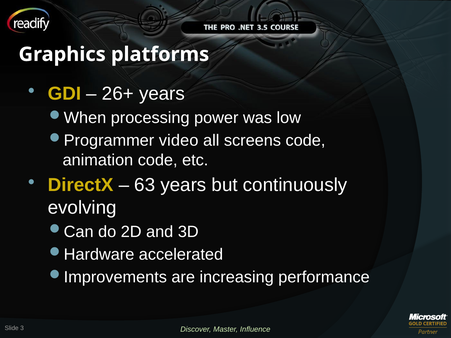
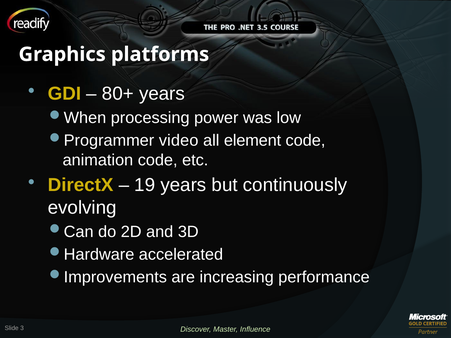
26+: 26+ -> 80+
screens: screens -> element
63: 63 -> 19
